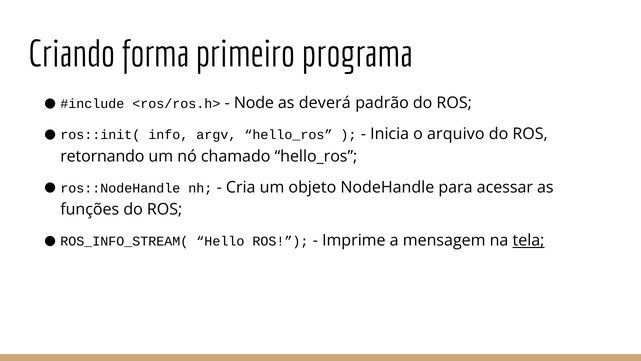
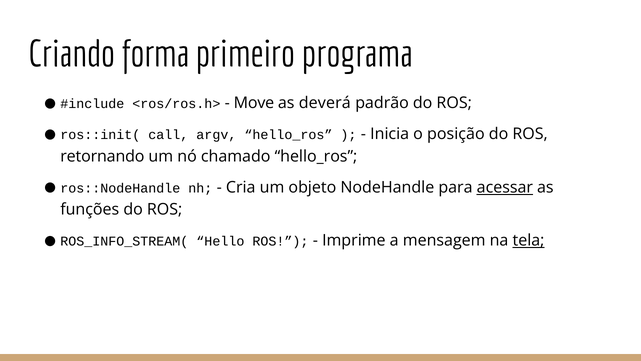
Node: Node -> Move
info: info -> call
arquivo: arquivo -> posição
acessar underline: none -> present
